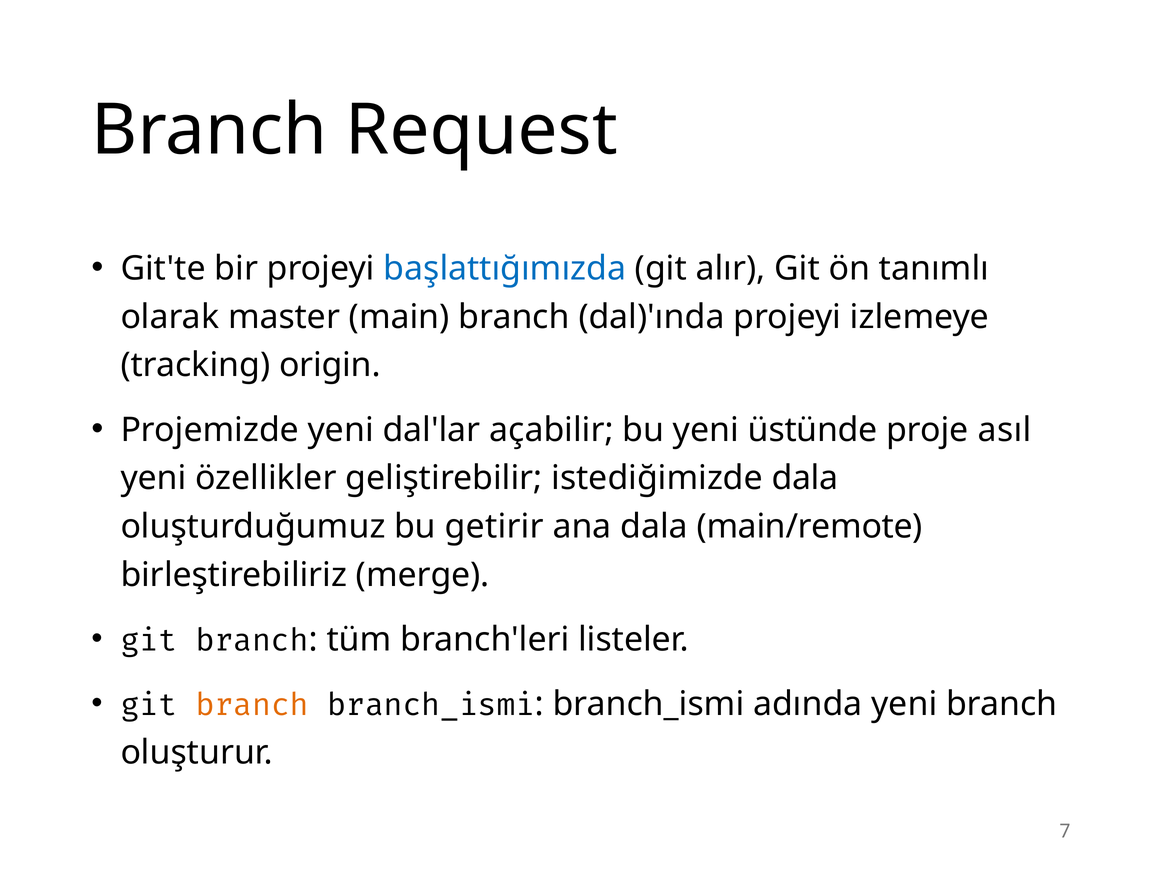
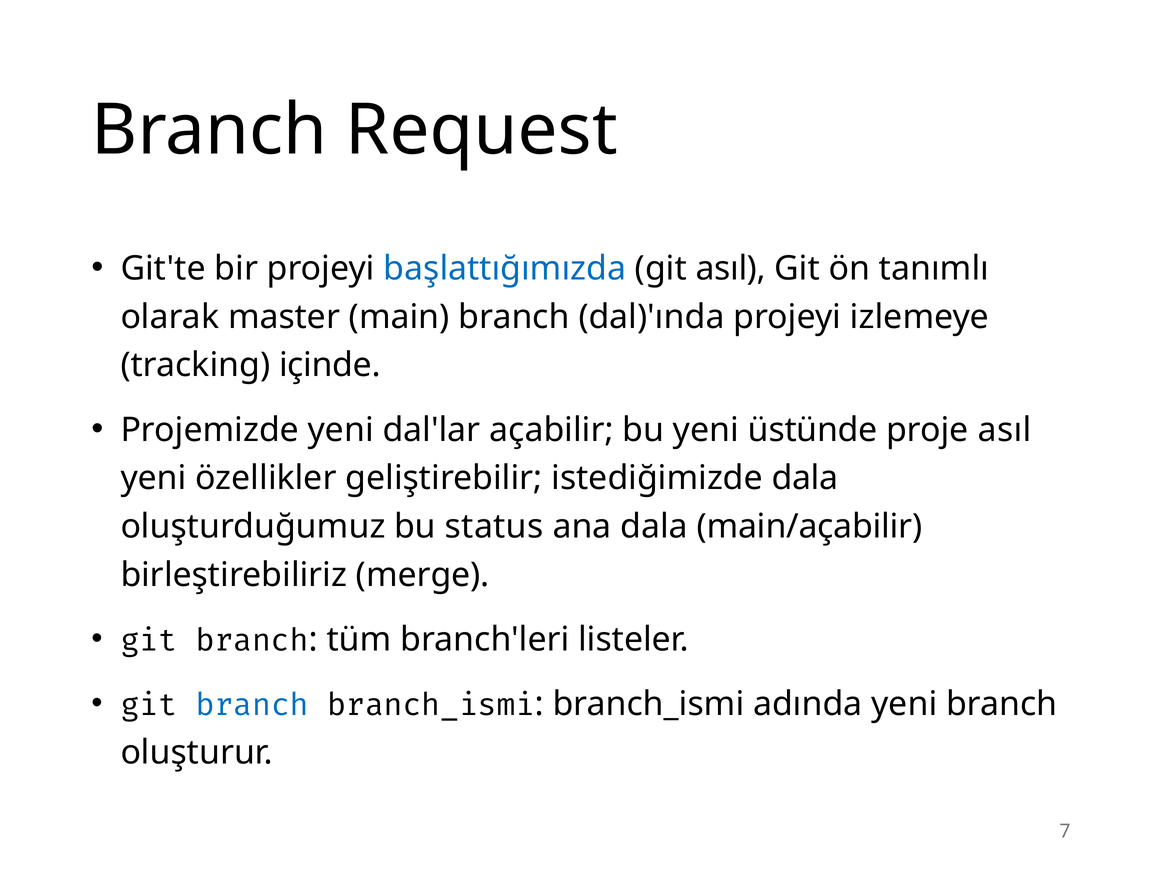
git alır: alır -> asıl
origin: origin -> içinde
getirir: getirir -> status
main/remote: main/remote -> main/açabilir
branch at (252, 705) colour: orange -> blue
